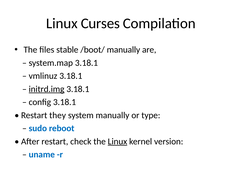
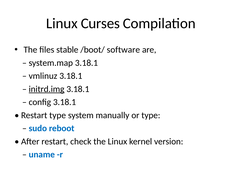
/boot/ manually: manually -> software
Restart they: they -> type
Linux at (117, 141) underline: present -> none
